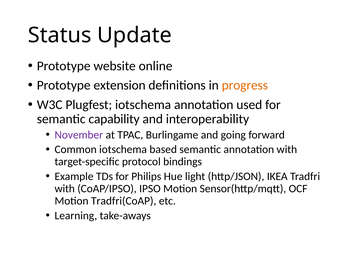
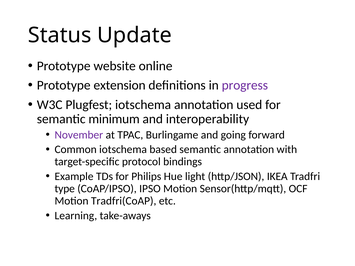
progress colour: orange -> purple
capability: capability -> minimum
with at (65, 189): with -> type
